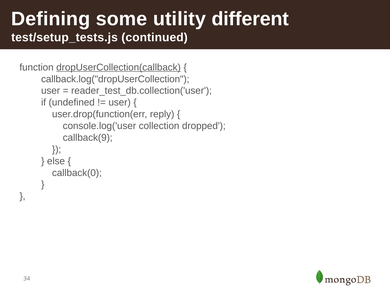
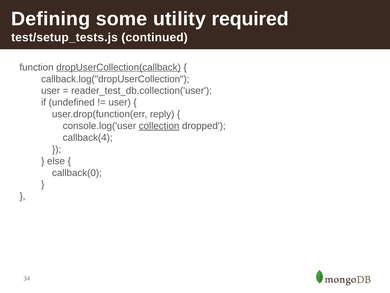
different: different -> required
collection underline: none -> present
callback(9: callback(9 -> callback(4
